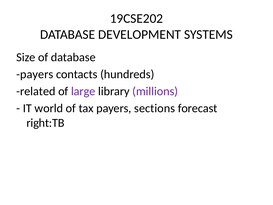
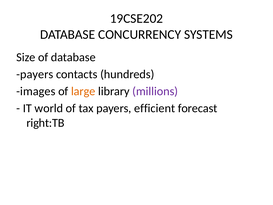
DEVELOPMENT: DEVELOPMENT -> CONCURRENCY
related: related -> images
large colour: purple -> orange
sections: sections -> efficient
